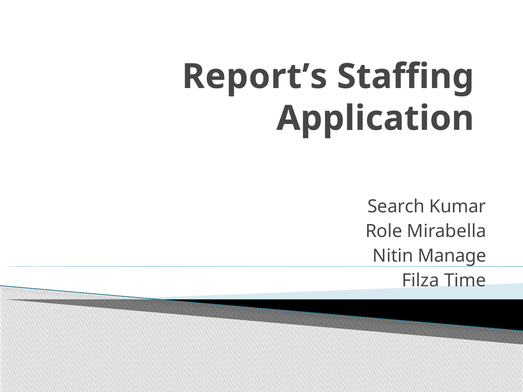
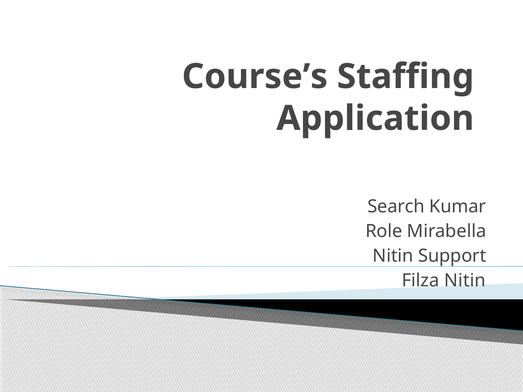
Report’s: Report’s -> Course’s
Manage: Manage -> Support
Filza Time: Time -> Nitin
